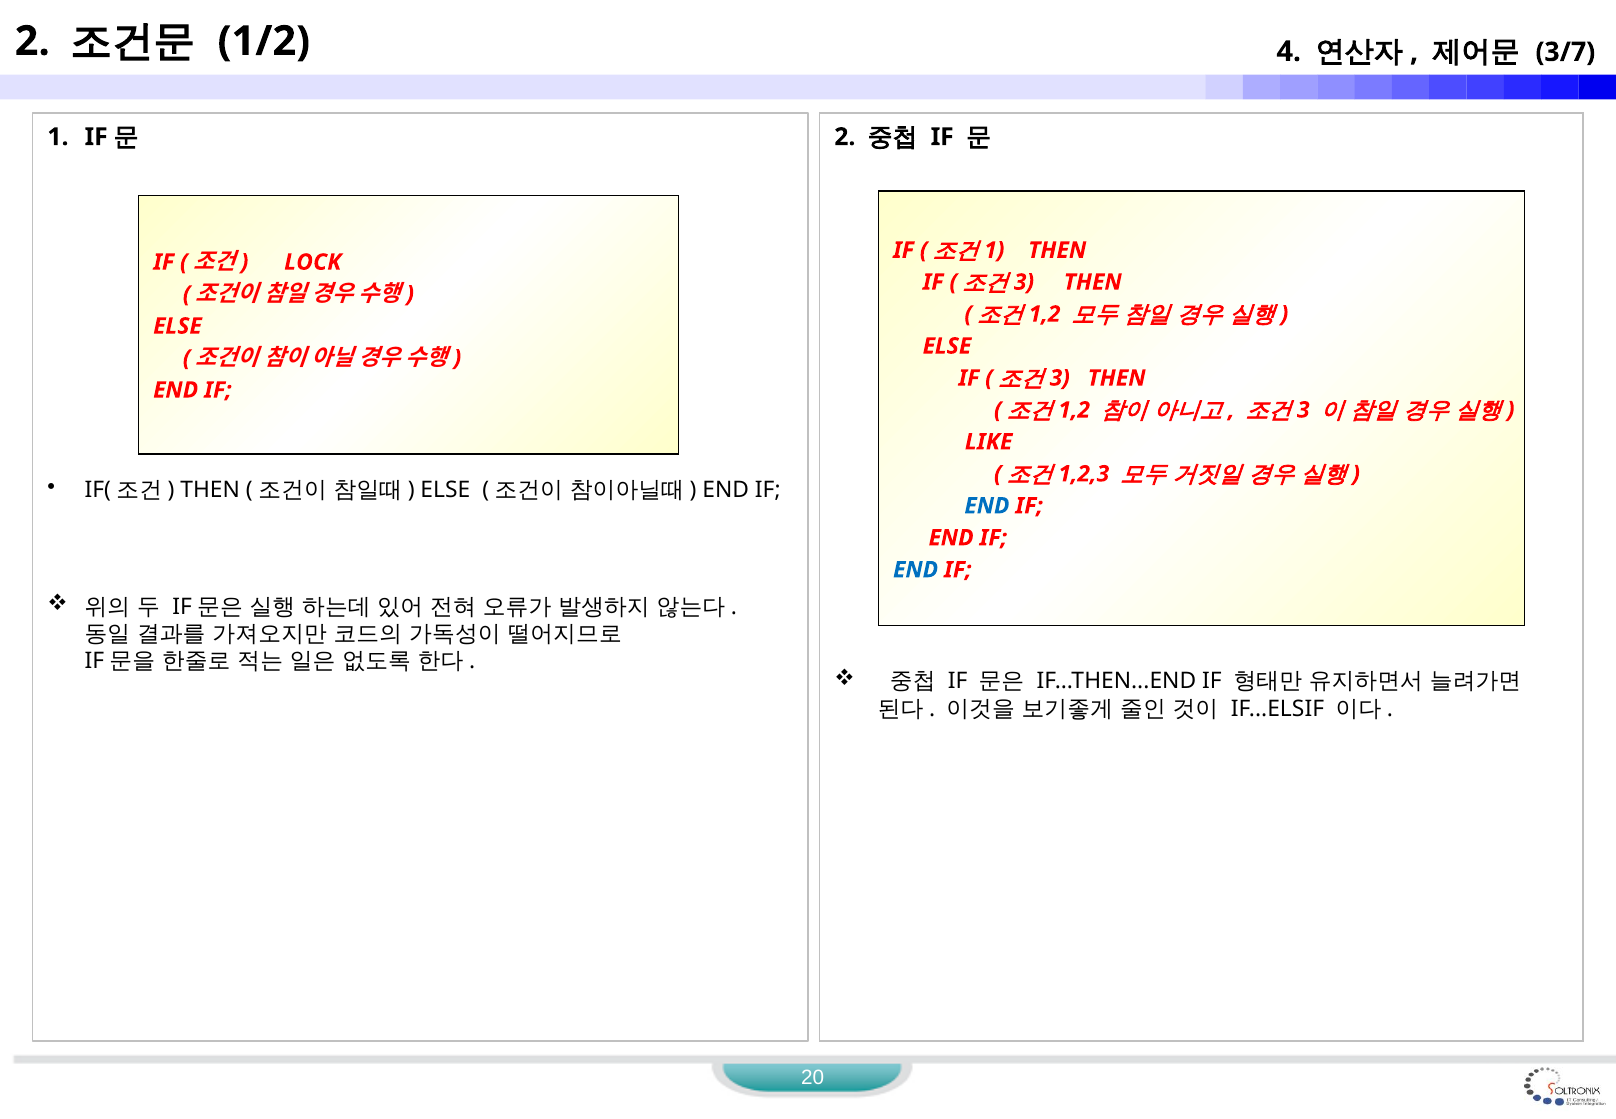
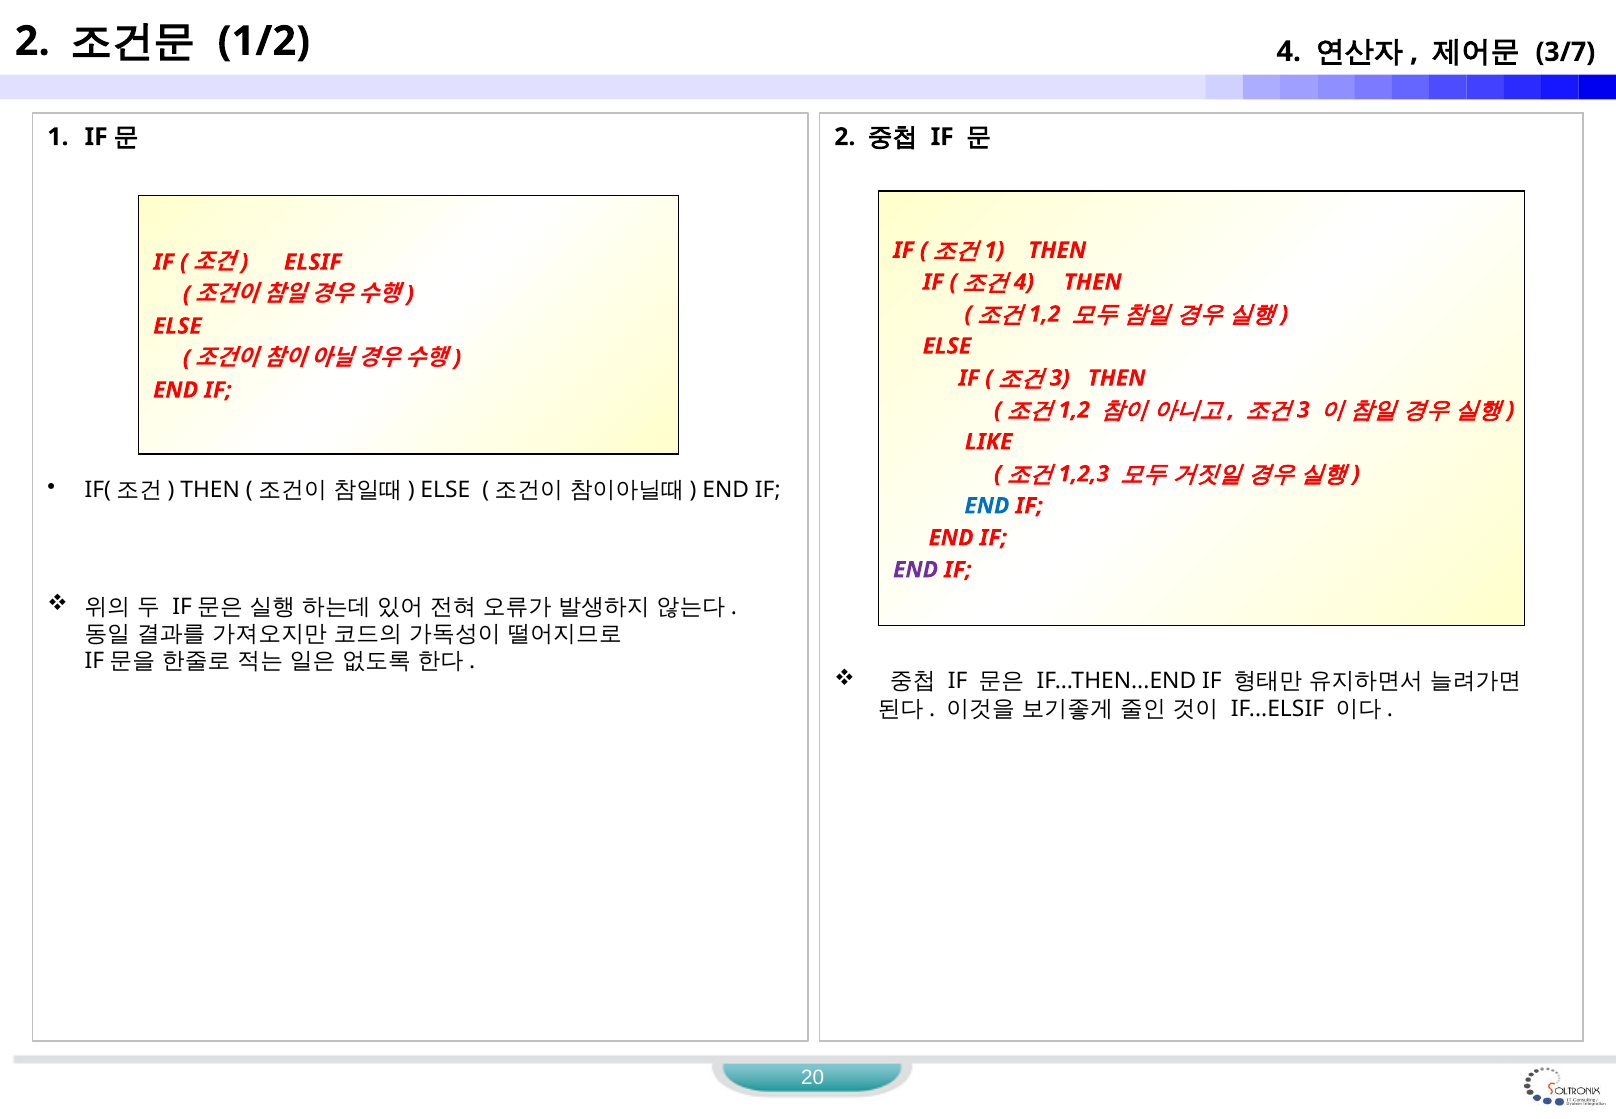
LOCK: LOCK -> ELSIF
3 at (1024, 282): 3 -> 4
END at (916, 570) colour: blue -> purple
